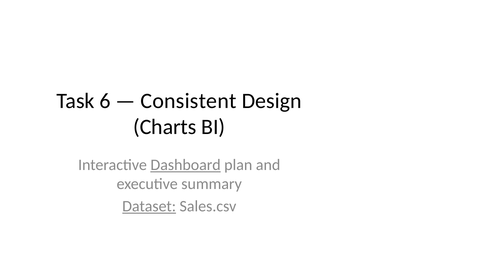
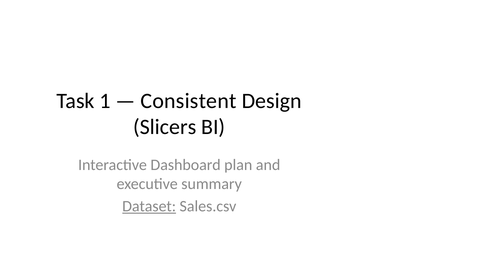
6: 6 -> 1
Charts: Charts -> Slicers
Dashboard underline: present -> none
